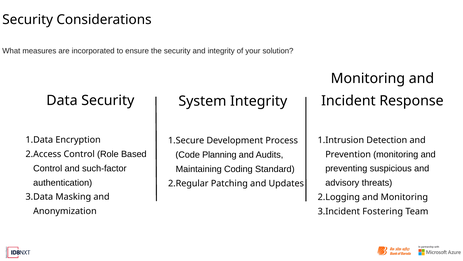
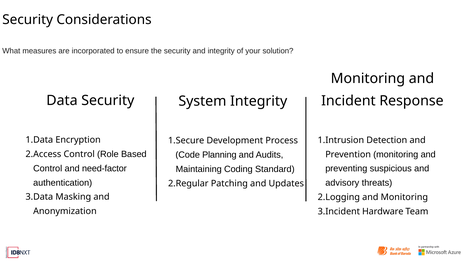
such-factor: such-factor -> need-factor
Fostering: Fostering -> Hardware
